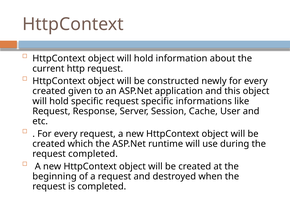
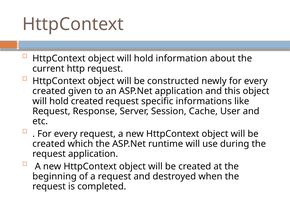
hold specific: specific -> created
request completed: completed -> application
